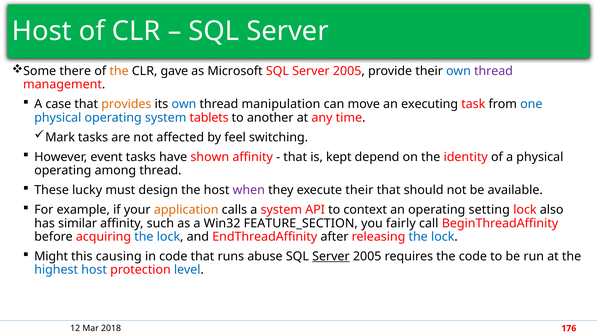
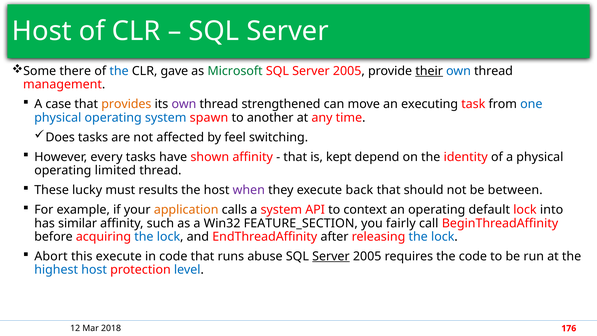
the at (119, 71) colour: orange -> blue
Microsoft colour: black -> green
their at (429, 71) underline: none -> present
thread at (494, 71) colour: purple -> black
own at (184, 104) colour: blue -> purple
manipulation: manipulation -> strengthened
tablets: tablets -> spawn
Mark: Mark -> Does
event: event -> every
among: among -> limited
design: design -> results
execute their: their -> back
available: available -> between
setting: setting -> default
also: also -> into
Might: Might -> Abort
this causing: causing -> execute
